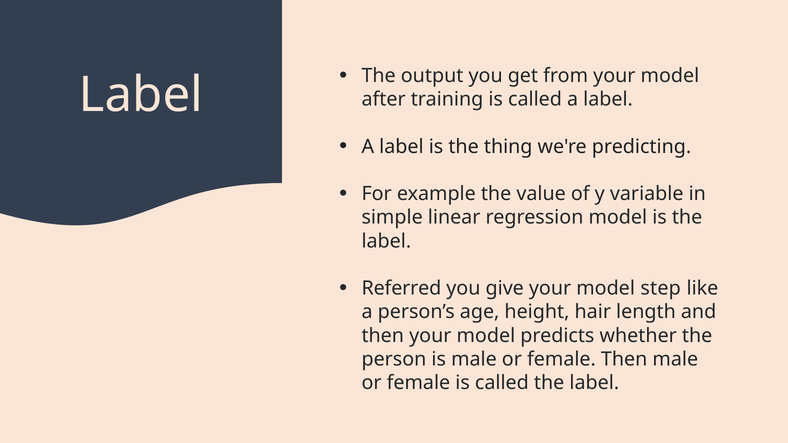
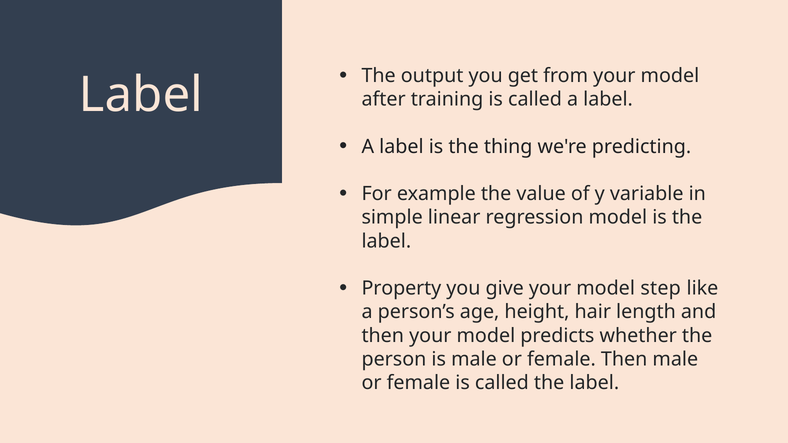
Referred: Referred -> Property
